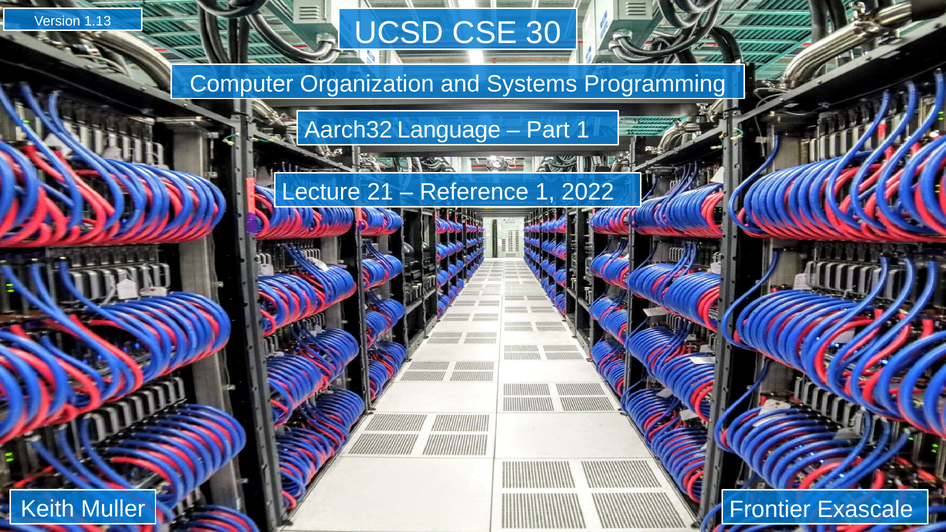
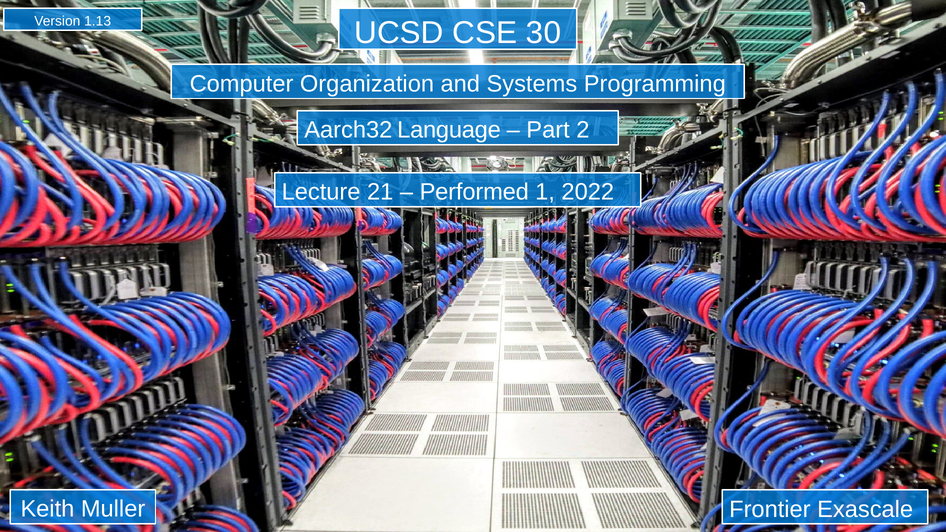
Part 1: 1 -> 2
Reference: Reference -> Performed
